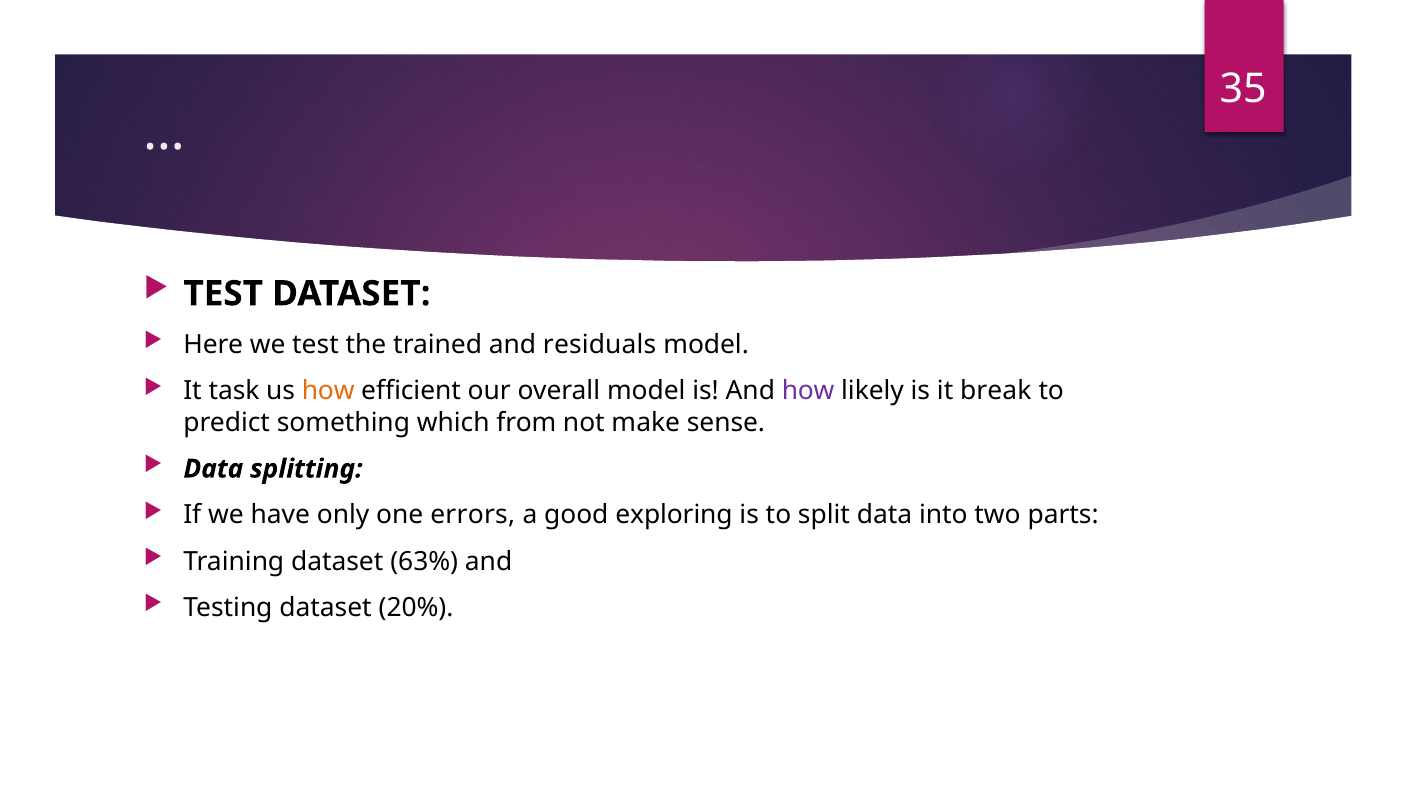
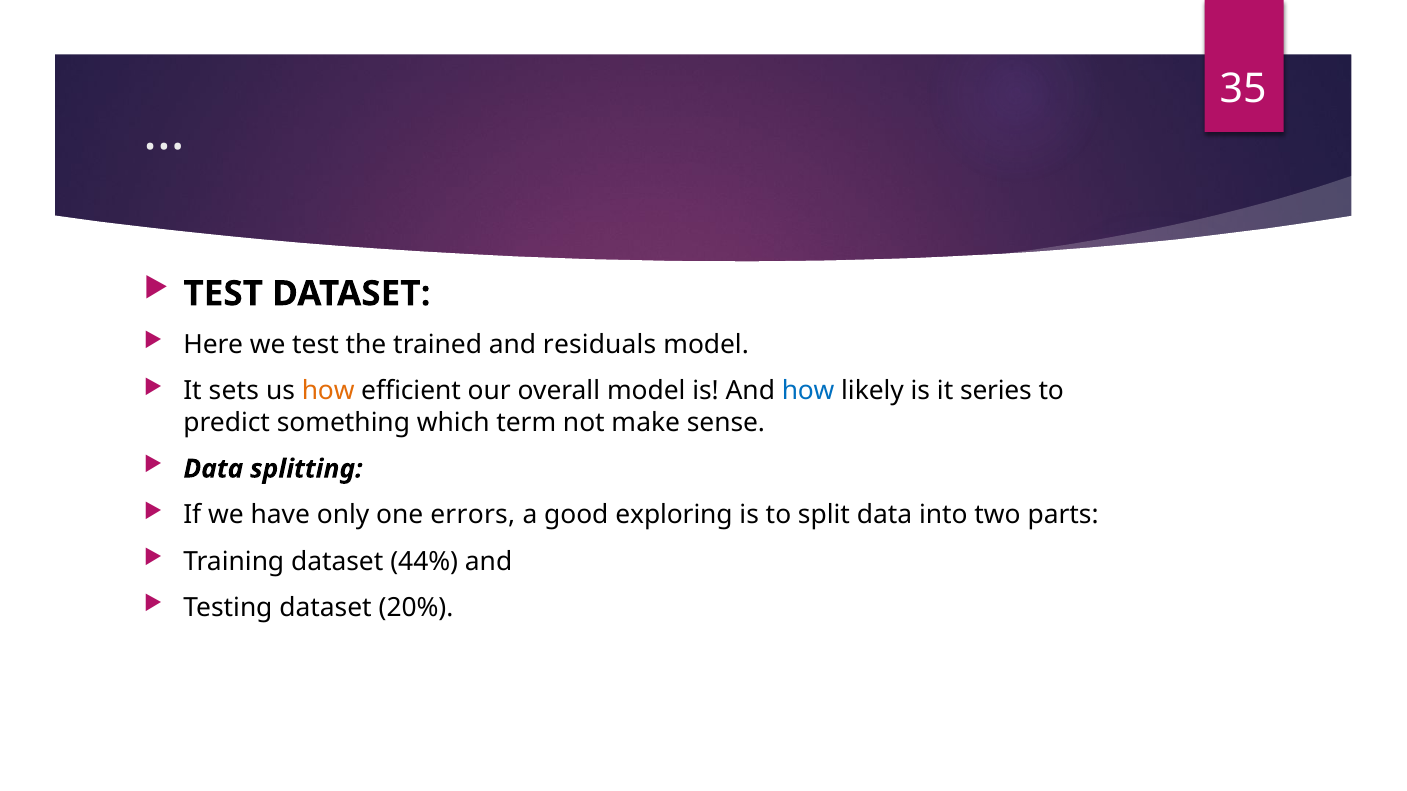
task: task -> sets
how at (808, 391) colour: purple -> blue
break: break -> series
from: from -> term
63%: 63% -> 44%
